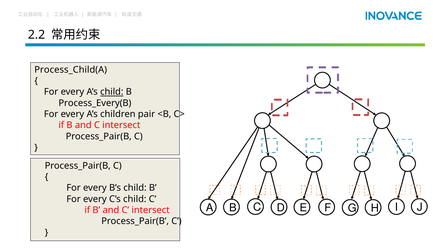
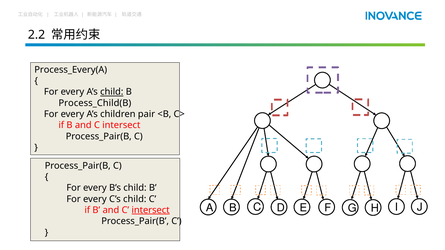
Process_Child(A: Process_Child(A -> Process_Every(A
Process_Every(B: Process_Every(B -> Process_Child(B
intersect at (151, 210) underline: none -> present
